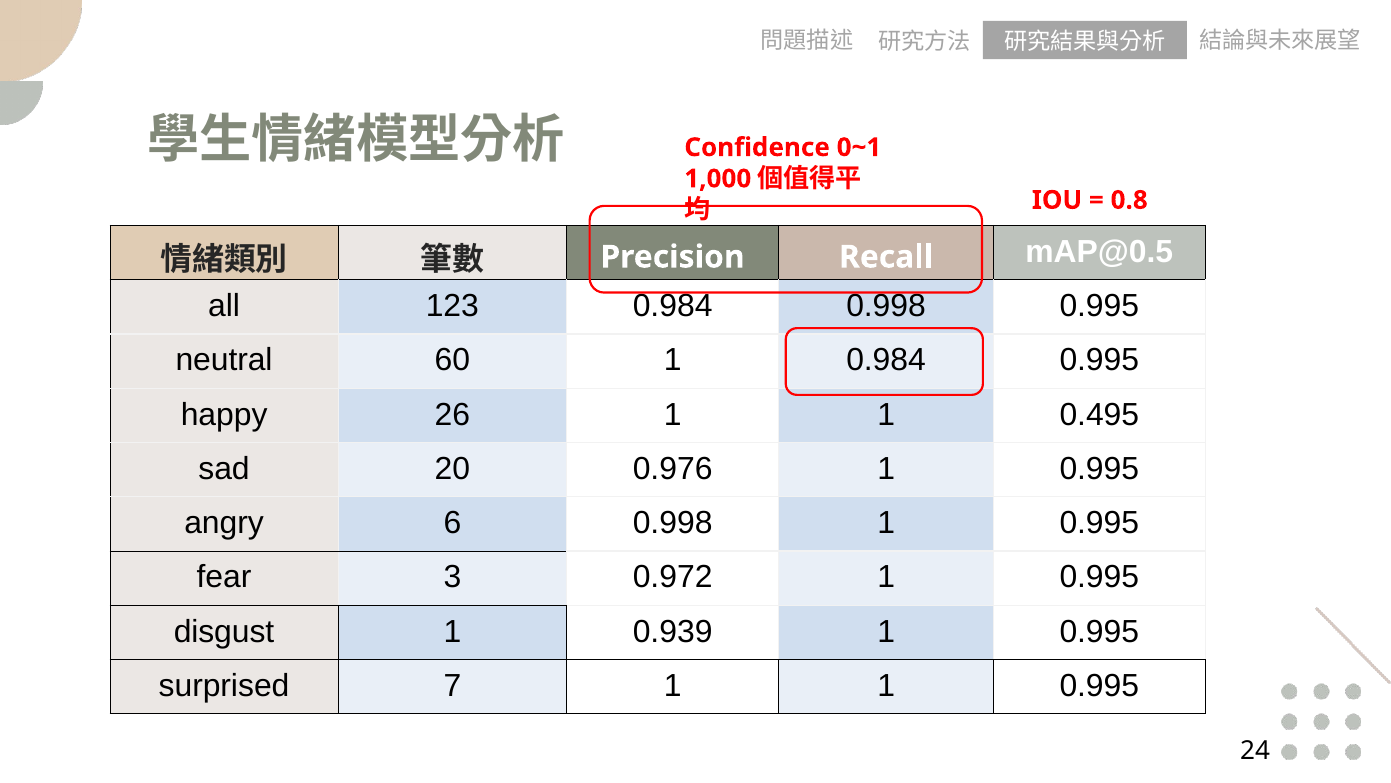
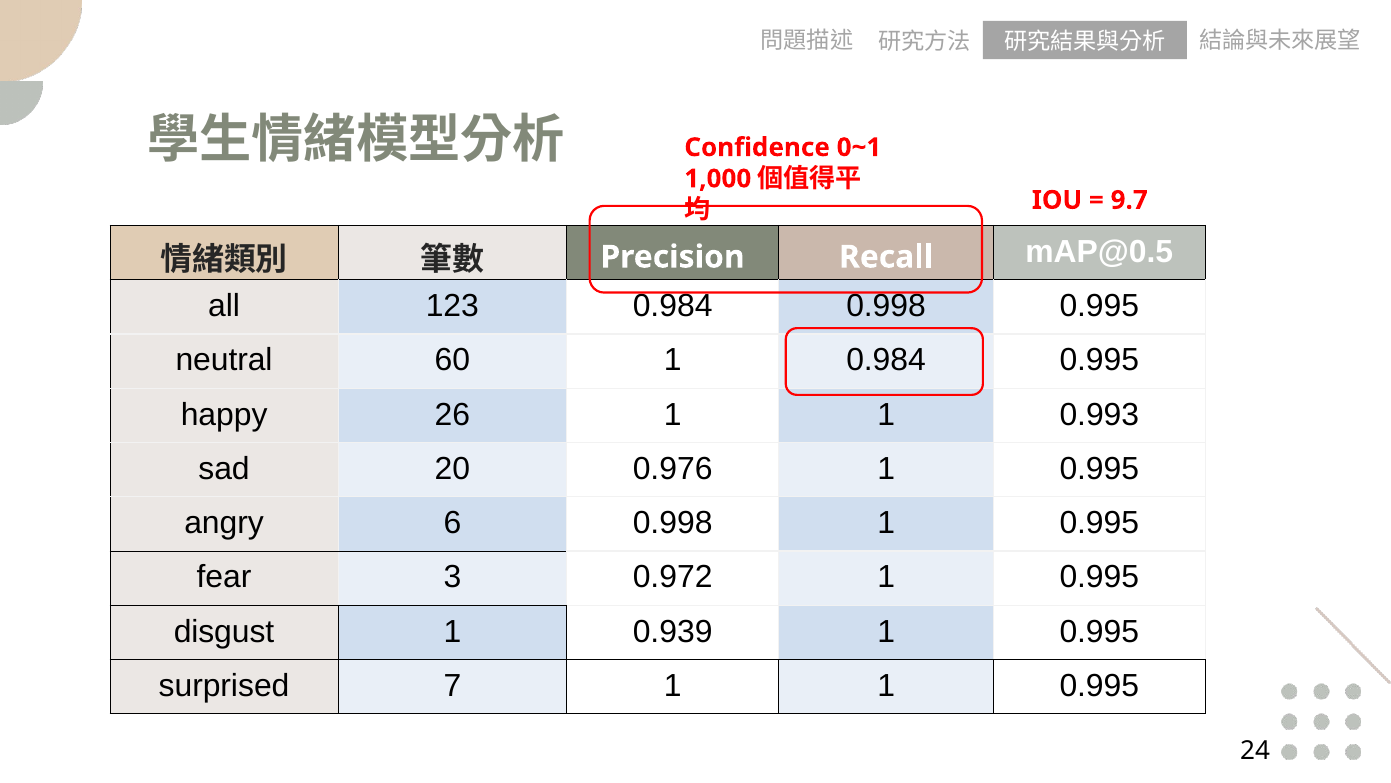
0.8: 0.8 -> 9.7
0.495: 0.495 -> 0.993
